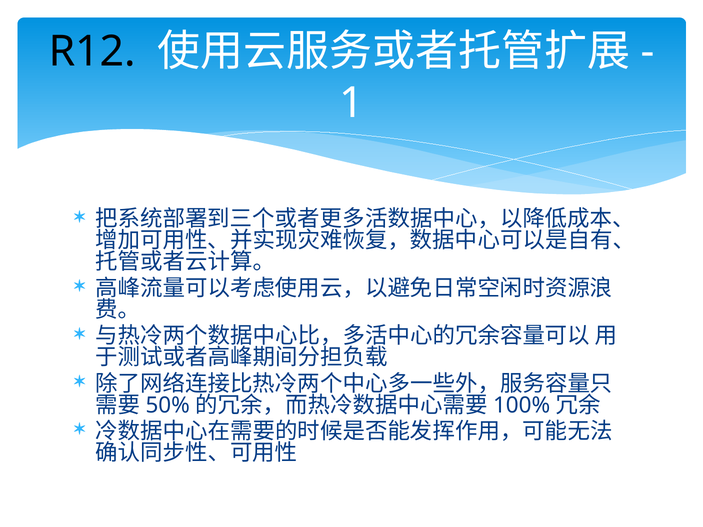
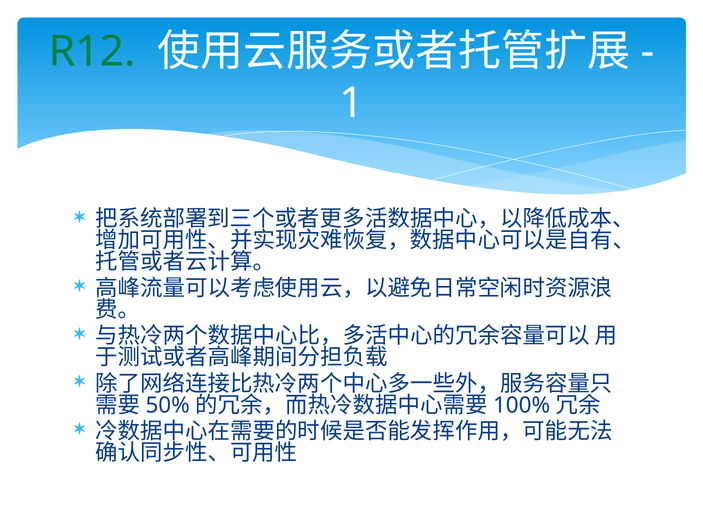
R12 colour: black -> green
